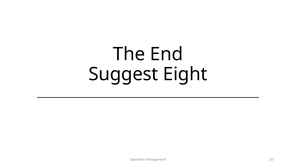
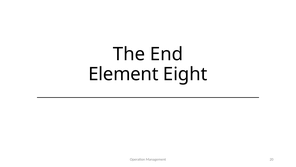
Suggest: Suggest -> Element
